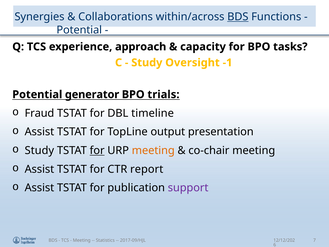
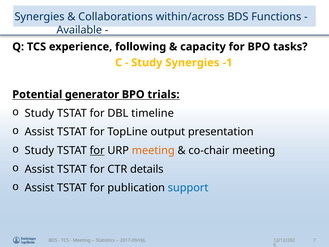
BDS at (238, 17) underline: present -> none
Potential at (79, 30): Potential -> Available
approach: approach -> following
Study Oversight: Oversight -> Synergies
Fraud at (39, 113): Fraud -> Study
report: report -> details
support colour: purple -> blue
